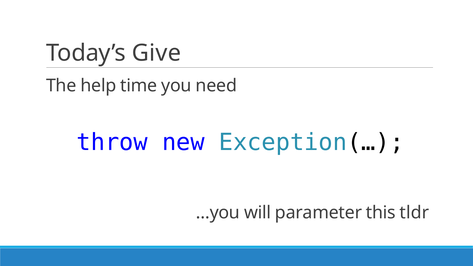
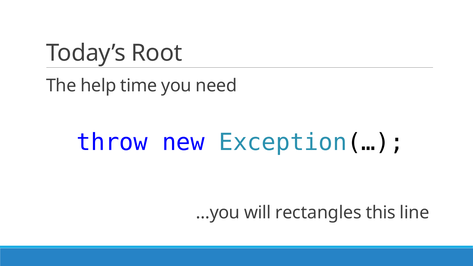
Give: Give -> Root
parameter: parameter -> rectangles
tldr: tldr -> line
